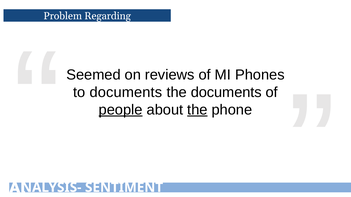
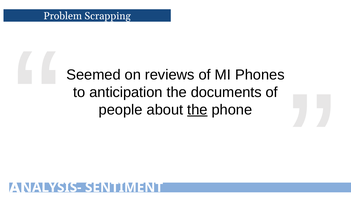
Regarding: Regarding -> Scrapping
to documents: documents -> anticipation
people underline: present -> none
